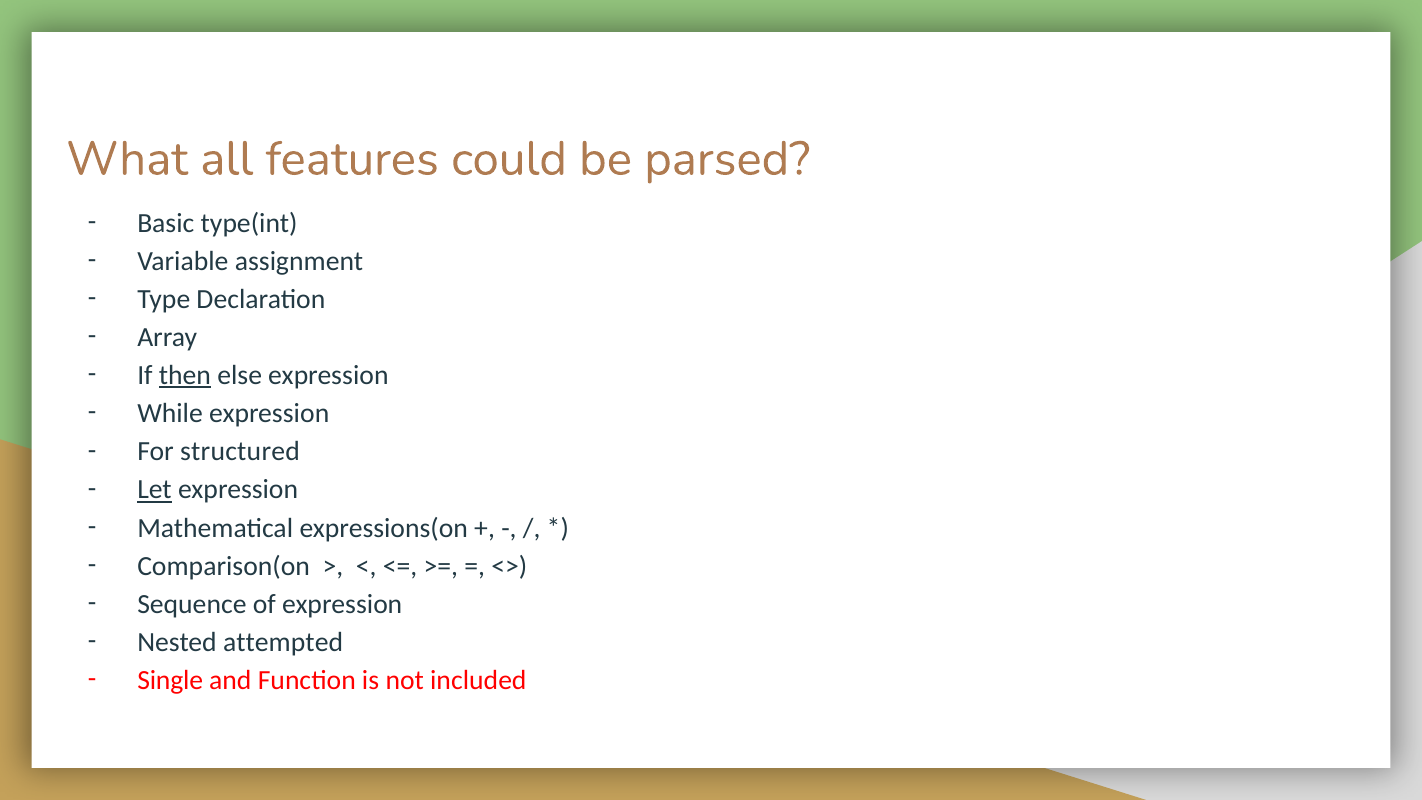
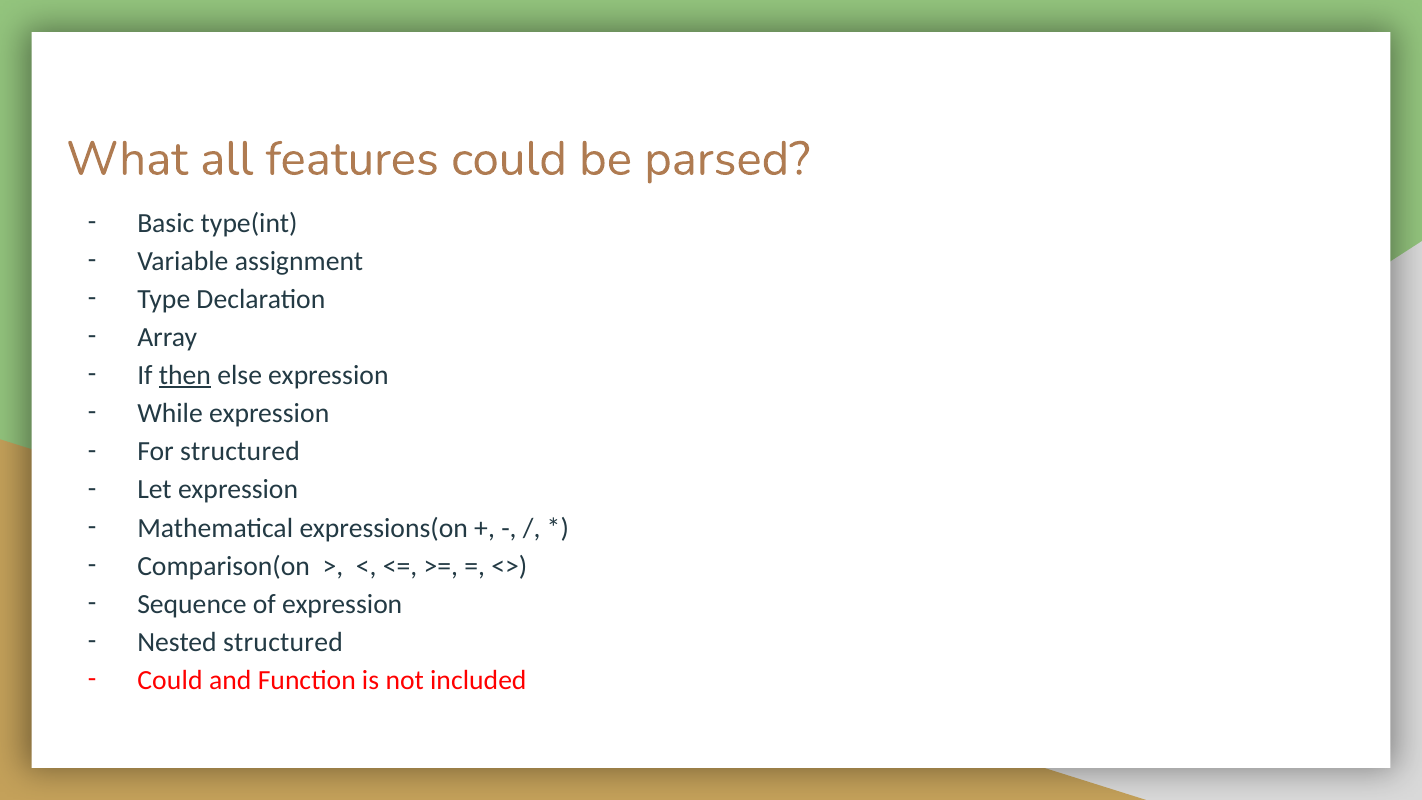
Let underline: present -> none
Nested attempted: attempted -> structured
Single at (170, 680): Single -> Could
